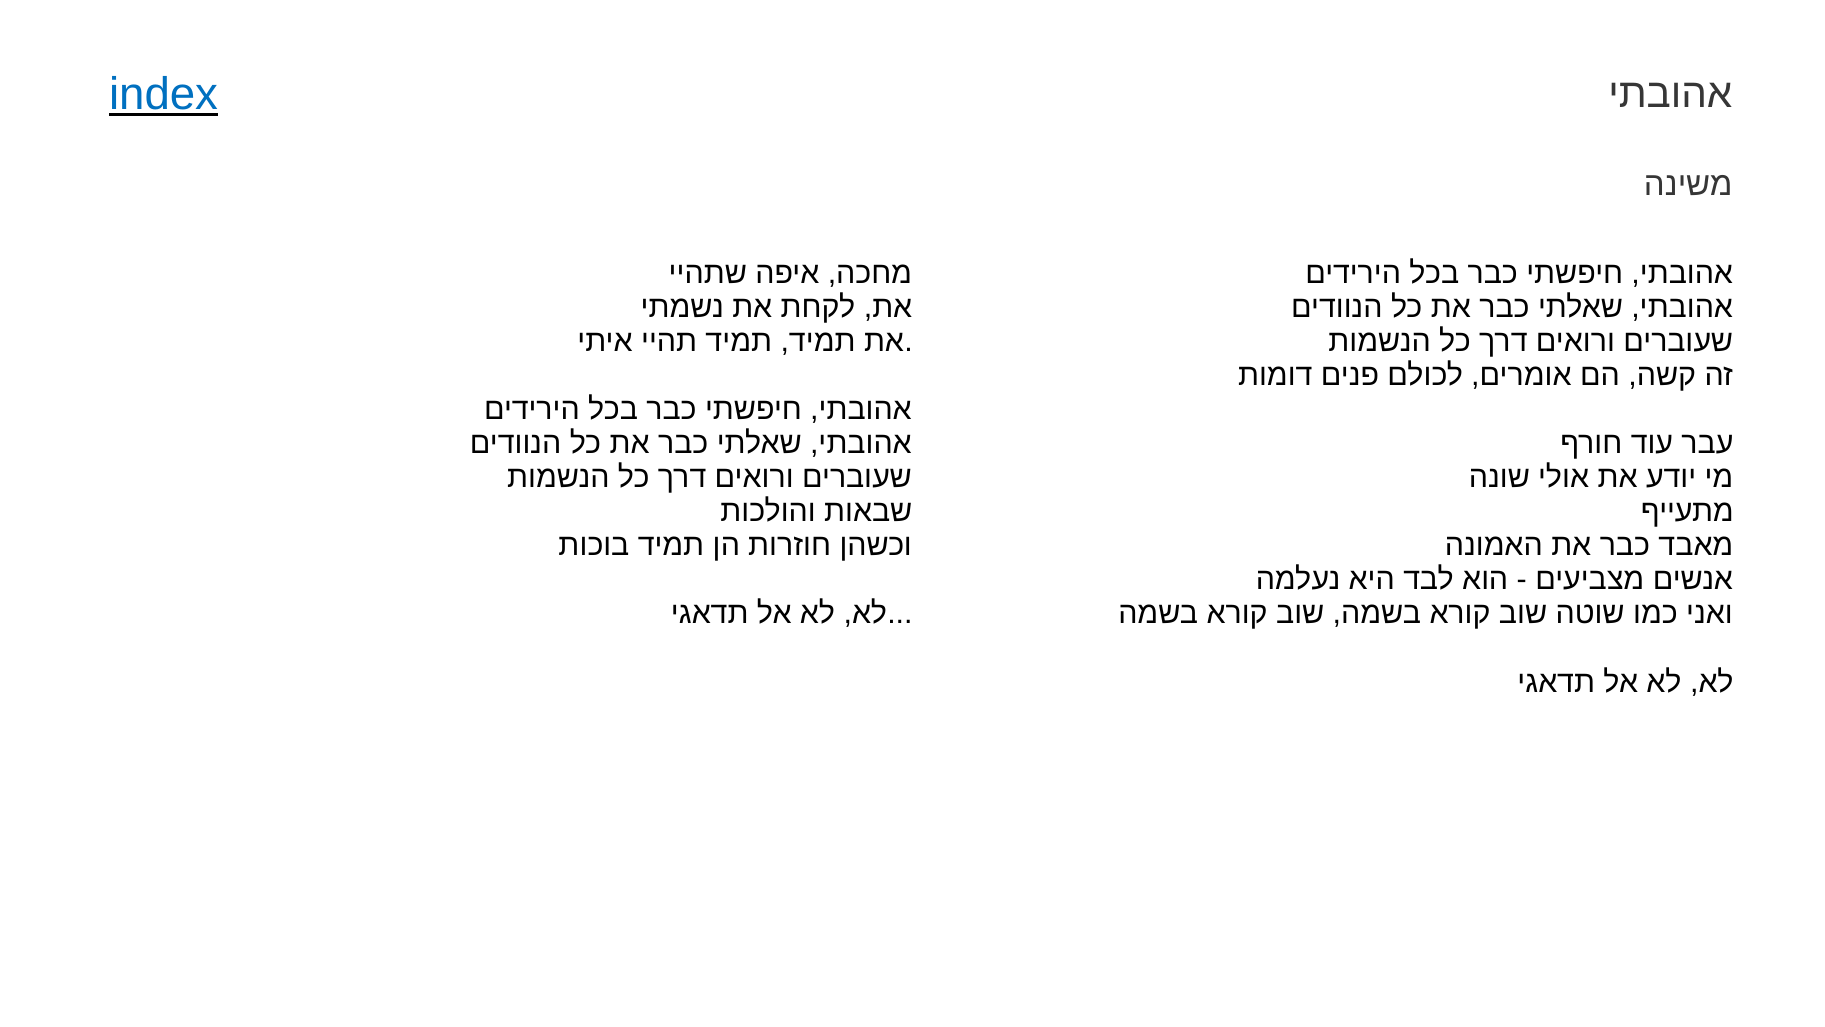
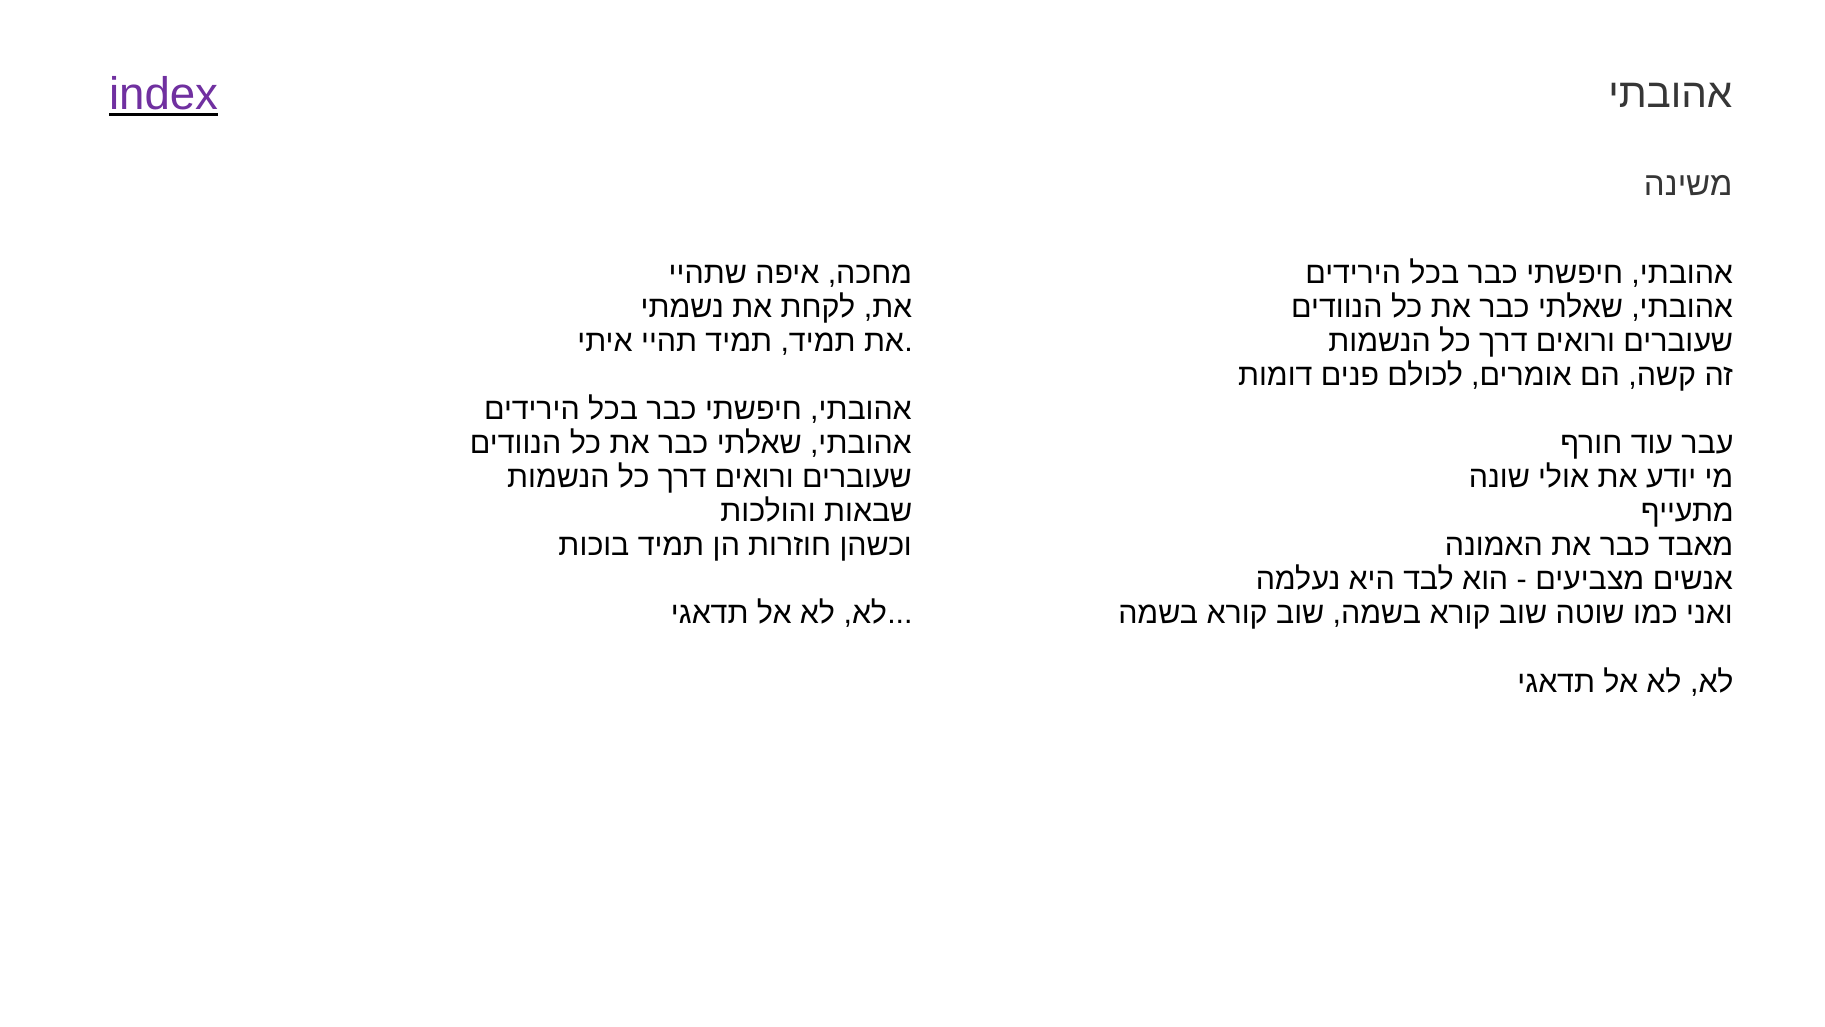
index colour: blue -> purple
